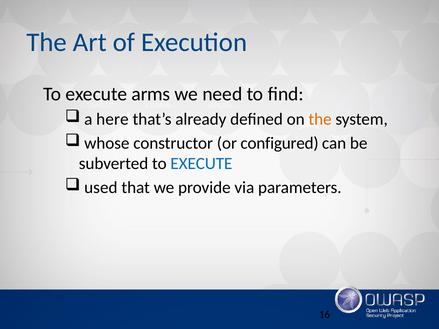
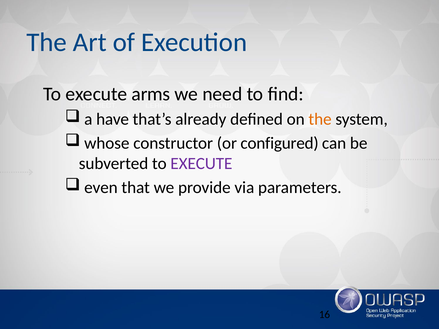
here: here -> have
EXECUTE at (201, 164) colour: blue -> purple
used: used -> even
